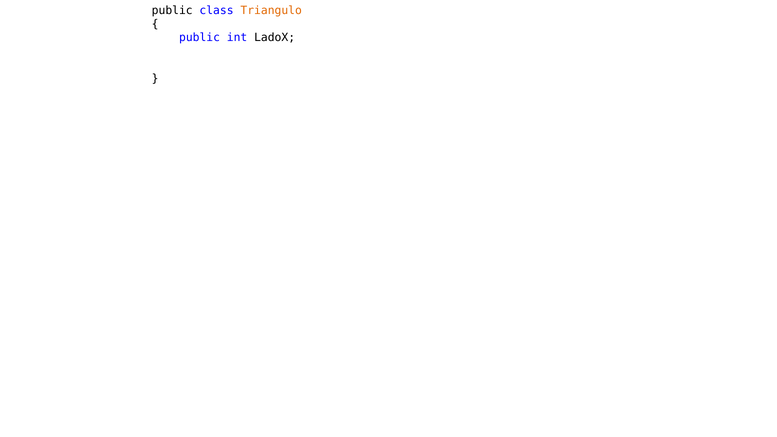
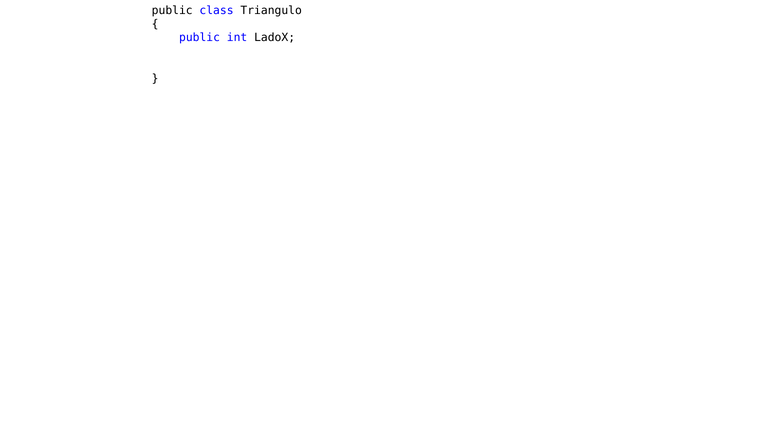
Triangulo colour: orange -> black
